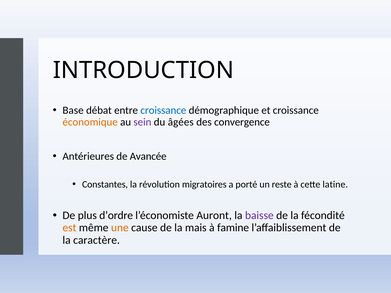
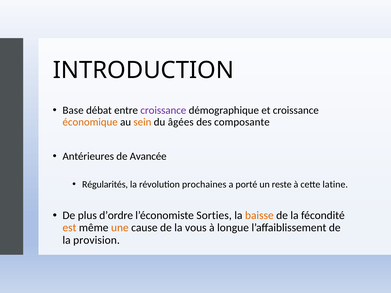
croissance at (163, 110) colour: blue -> purple
sein colour: purple -> orange
convergence: convergence -> composante
Constantes: Constantes -> Régularités
migratoires: migratoires -> prochaines
Auront: Auront -> Sorties
baisse colour: purple -> orange
mais: mais -> vous
famine: famine -> longue
caractère: caractère -> provision
